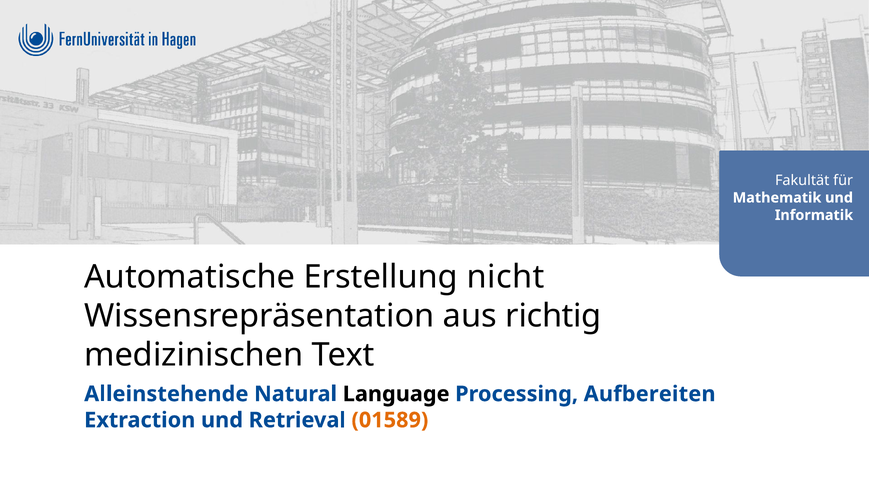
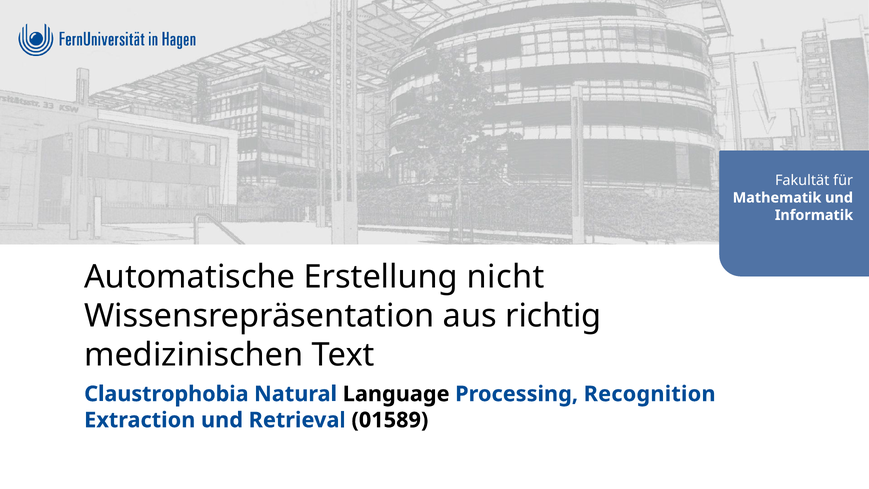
Alleinstehende: Alleinstehende -> Claustrophobia
Aufbereiten: Aufbereiten -> Recognition
01589 colour: orange -> black
